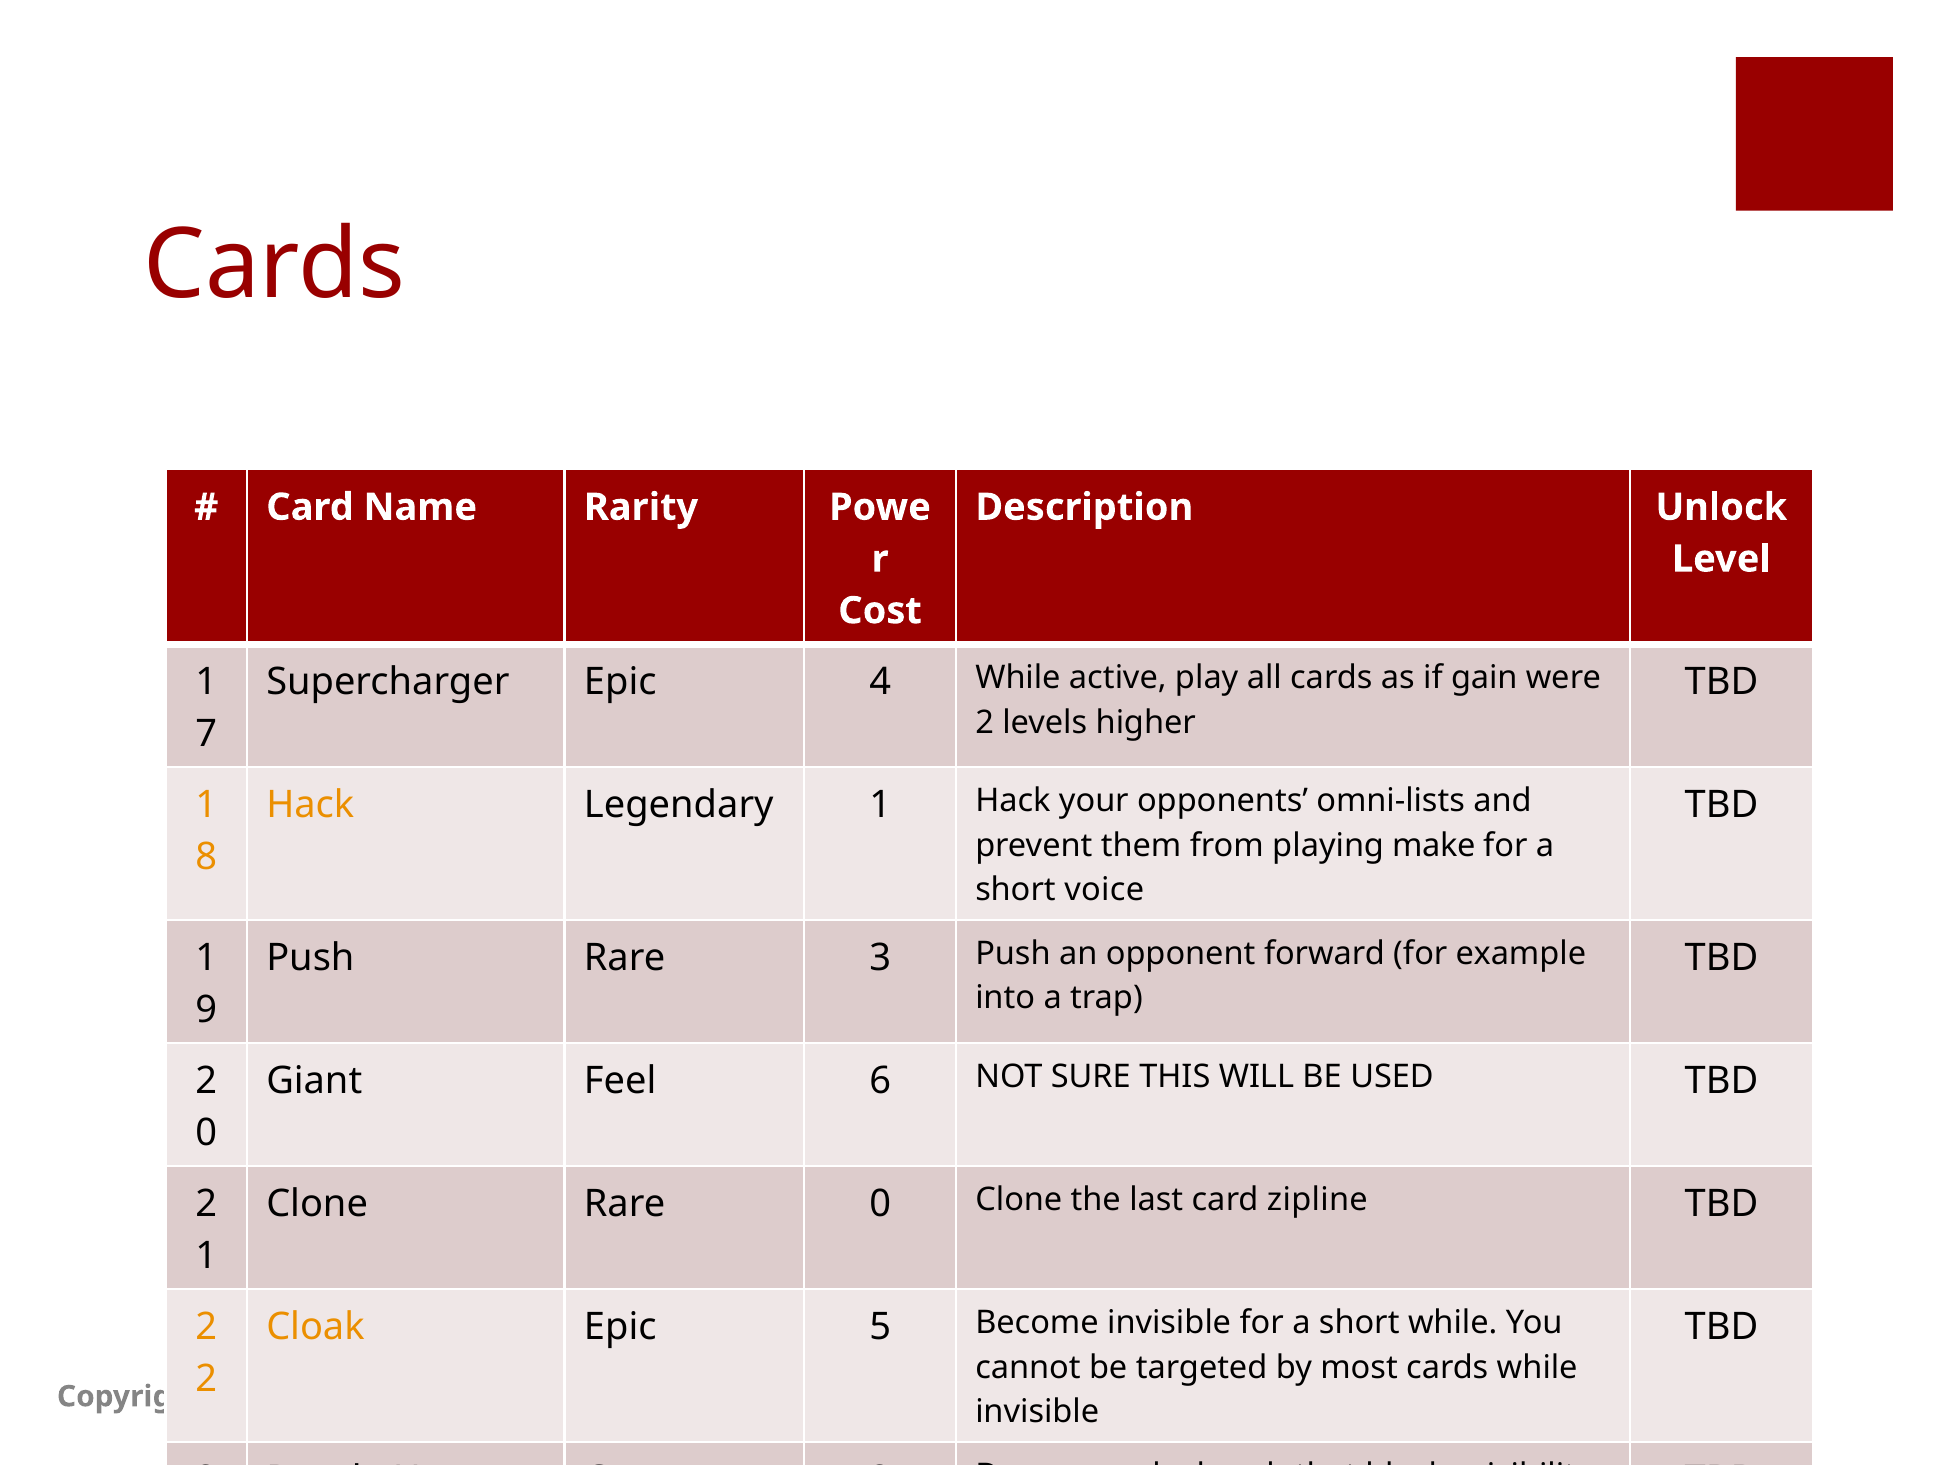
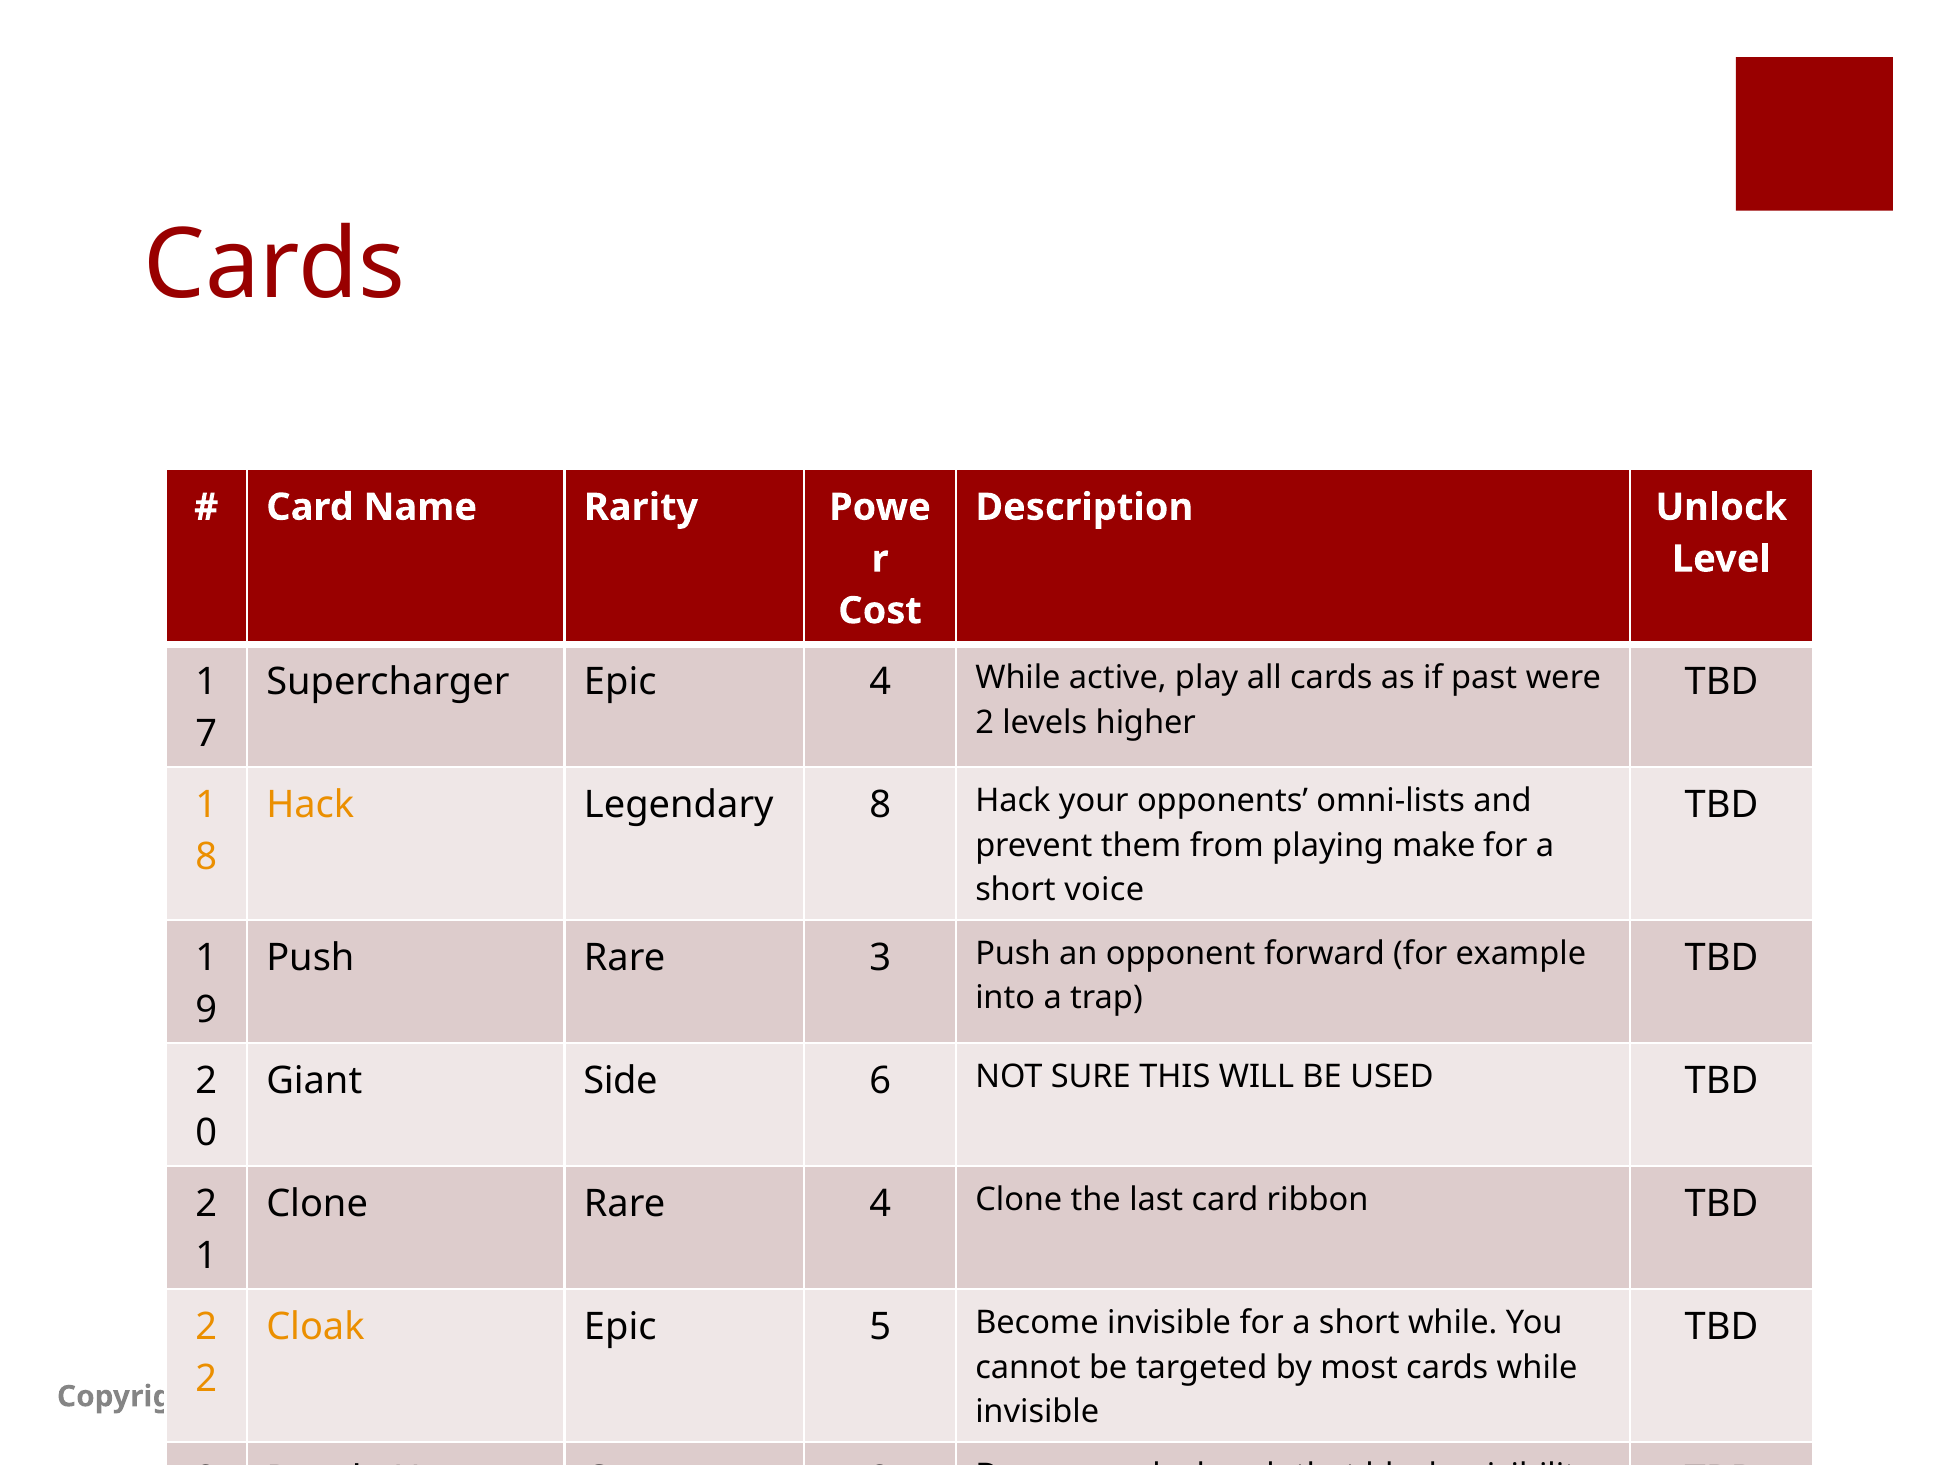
gain: gain -> past
Legendary 1: 1 -> 8
Feel: Feel -> Side
Rare 0: 0 -> 4
zipline: zipline -> ribbon
